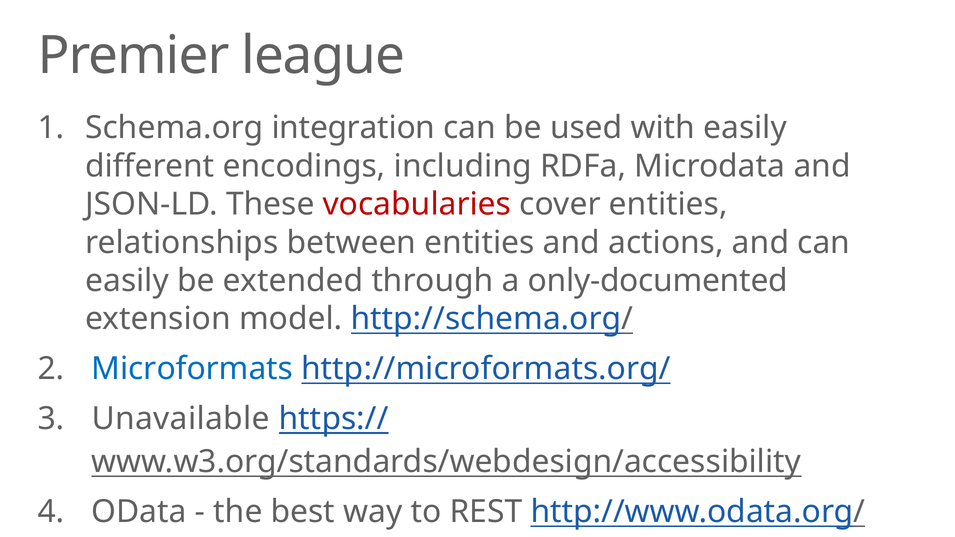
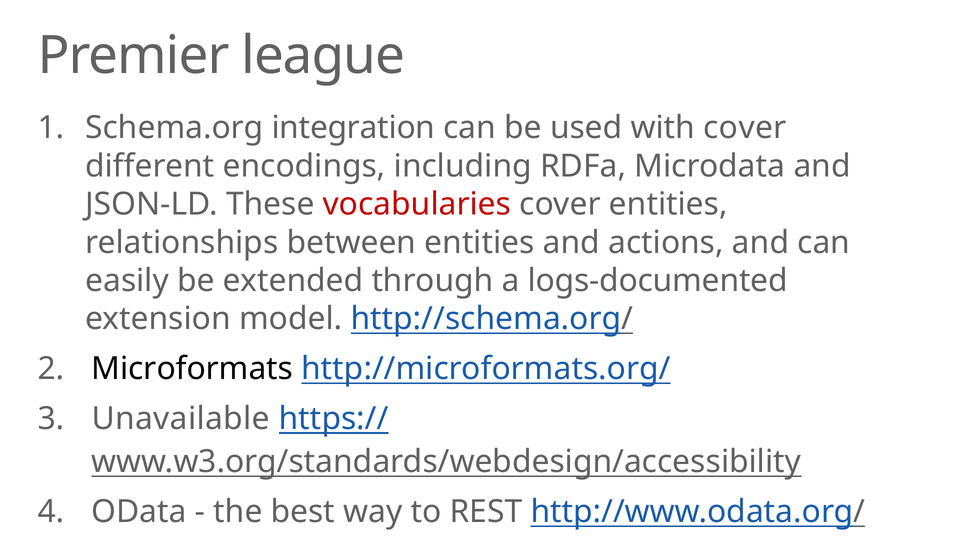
with easily: easily -> cover
only-documented: only-documented -> logs-documented
Microformats colour: blue -> black
